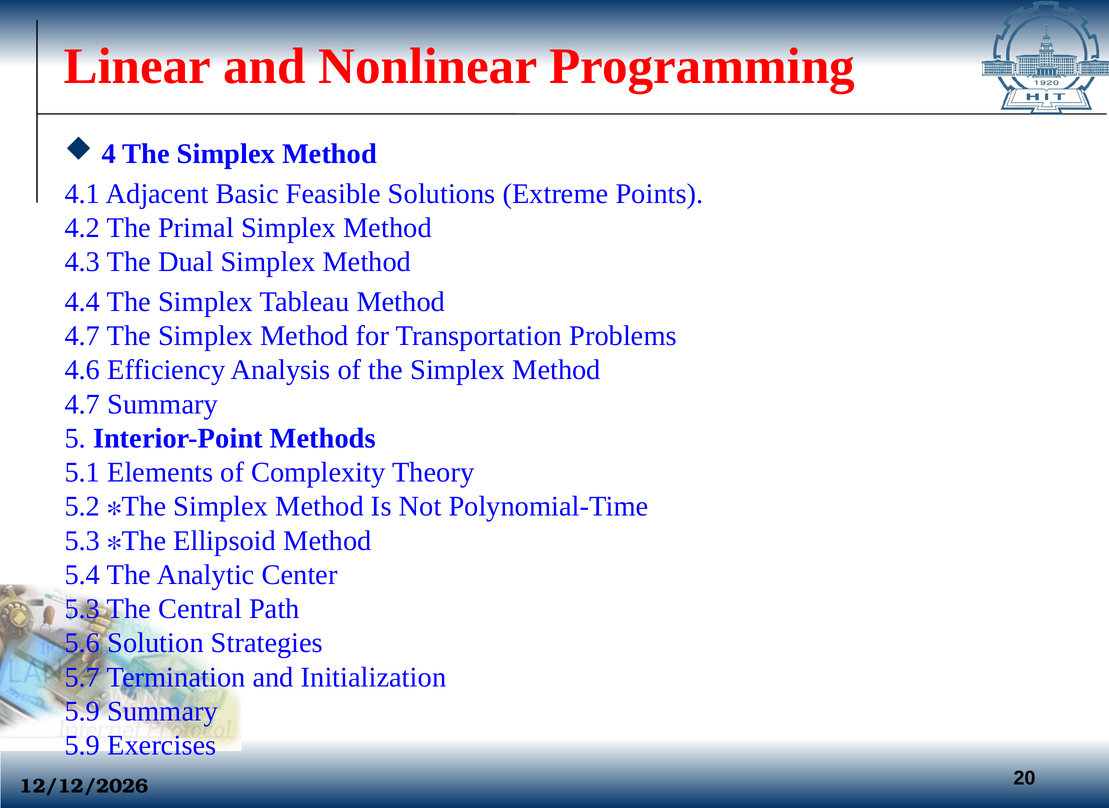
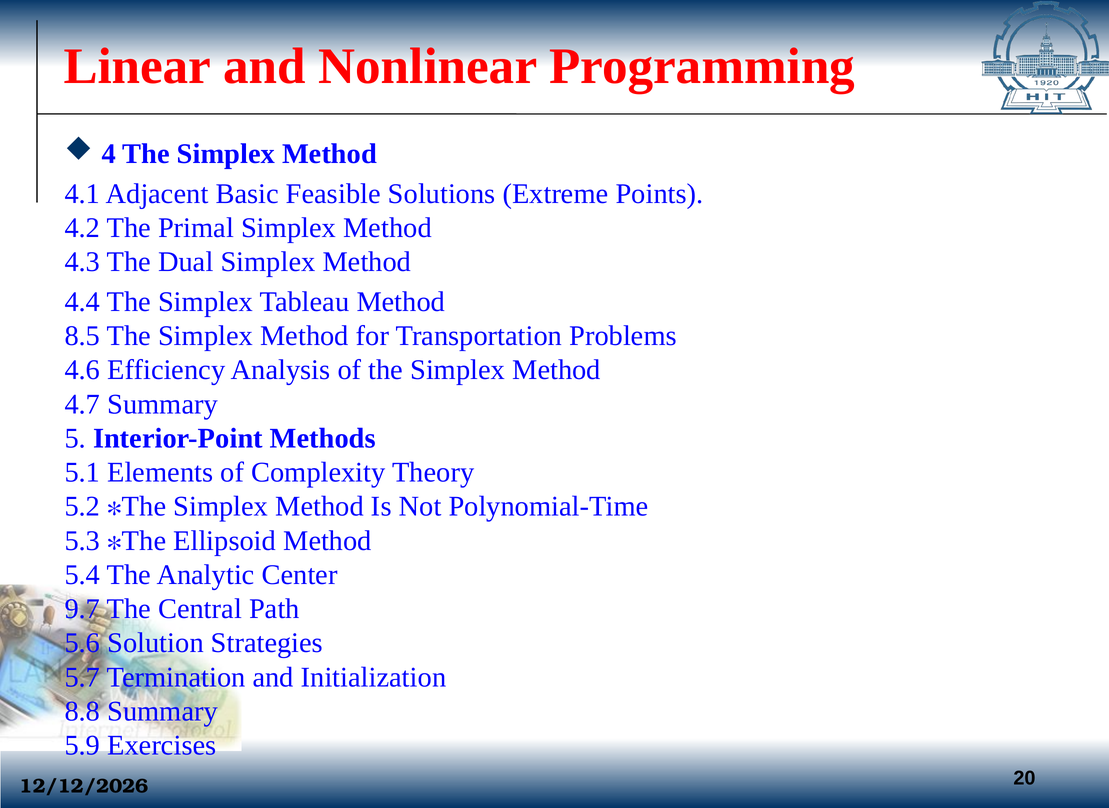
4.7 at (82, 336): 4.7 -> 8.5
5.3 at (82, 609): 5.3 -> 9.7
5.9 at (82, 711): 5.9 -> 8.8
